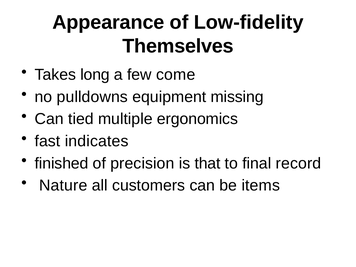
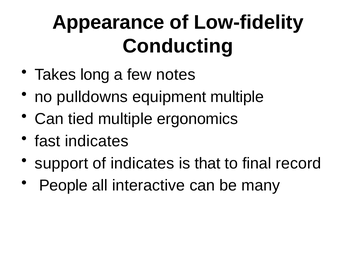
Themselves: Themselves -> Conducting
come: come -> notes
equipment missing: missing -> multiple
finished: finished -> support
of precision: precision -> indicates
Nature: Nature -> People
customers: customers -> interactive
items: items -> many
